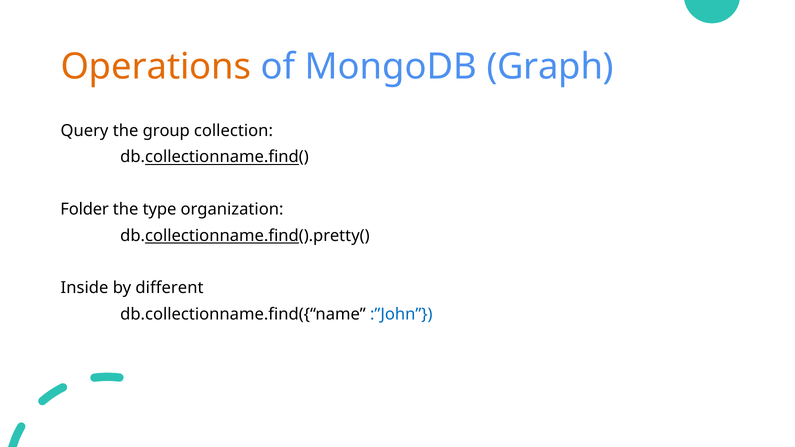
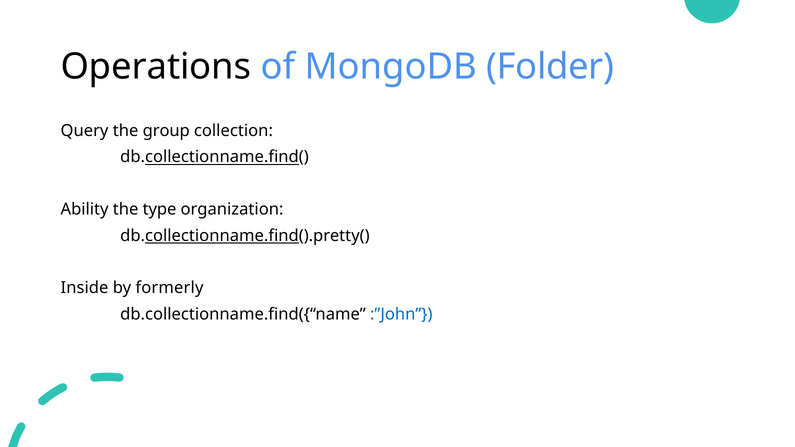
Operations colour: orange -> black
Graph: Graph -> Folder
Folder: Folder -> Ability
different: different -> formerly
